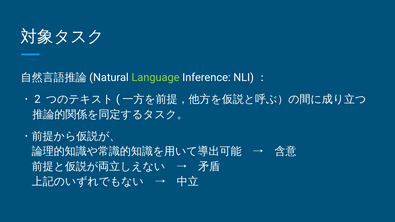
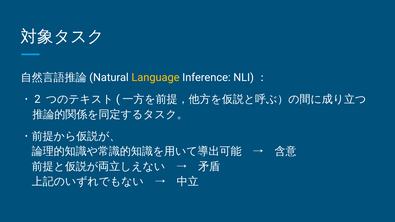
Language colour: light green -> yellow
